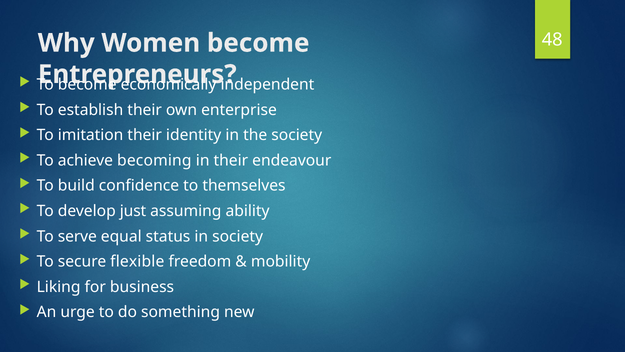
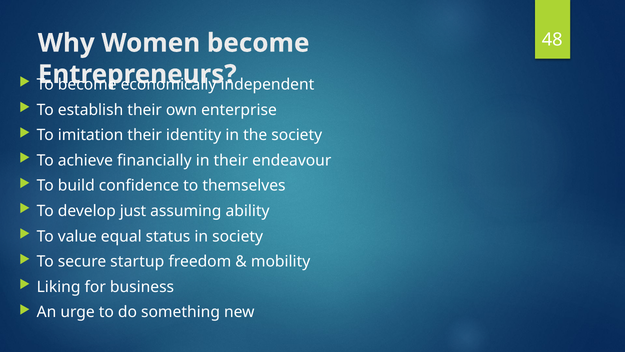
becoming: becoming -> financially
serve: serve -> value
flexible: flexible -> startup
